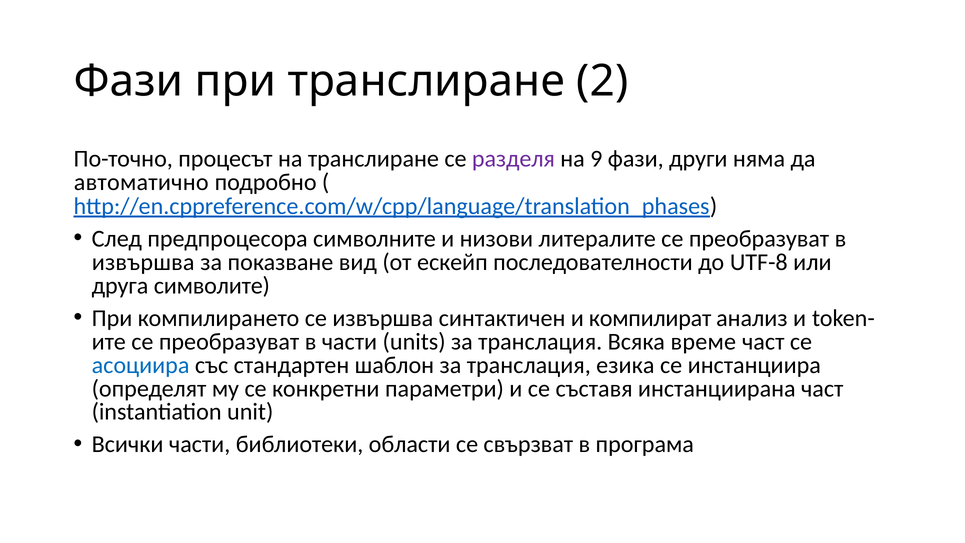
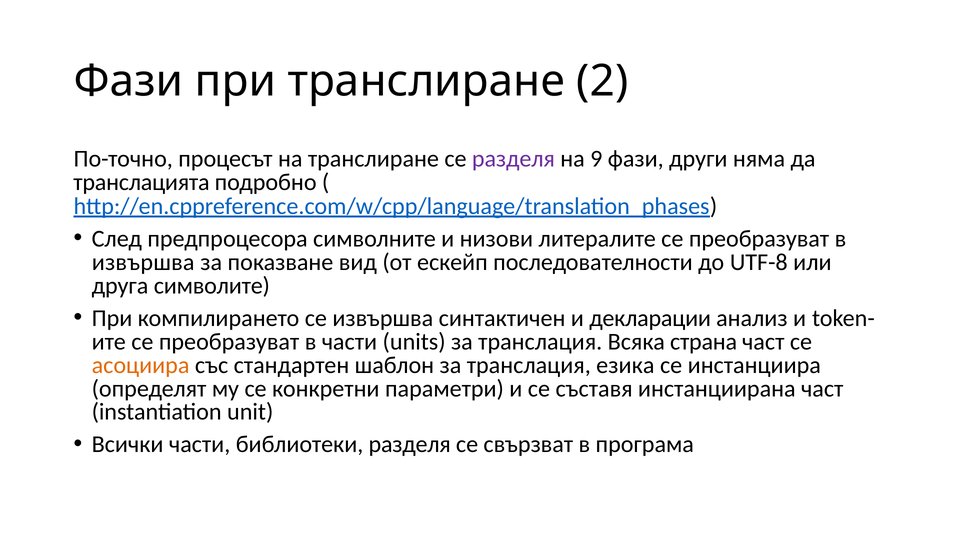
автоматично: автоматично -> транслацията
компилират: компилират -> декларации
време: време -> страна
асоциира colour: blue -> orange
библиотеки области: области -> разделя
